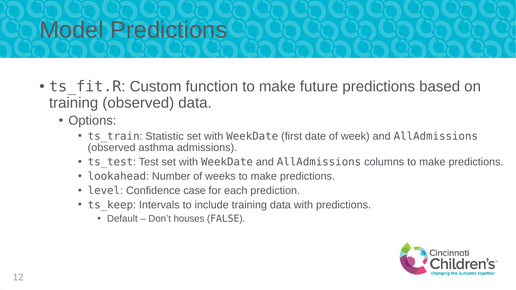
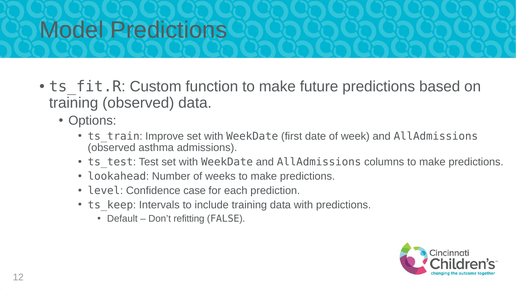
Statistic: Statistic -> Improve
houses: houses -> refitting
